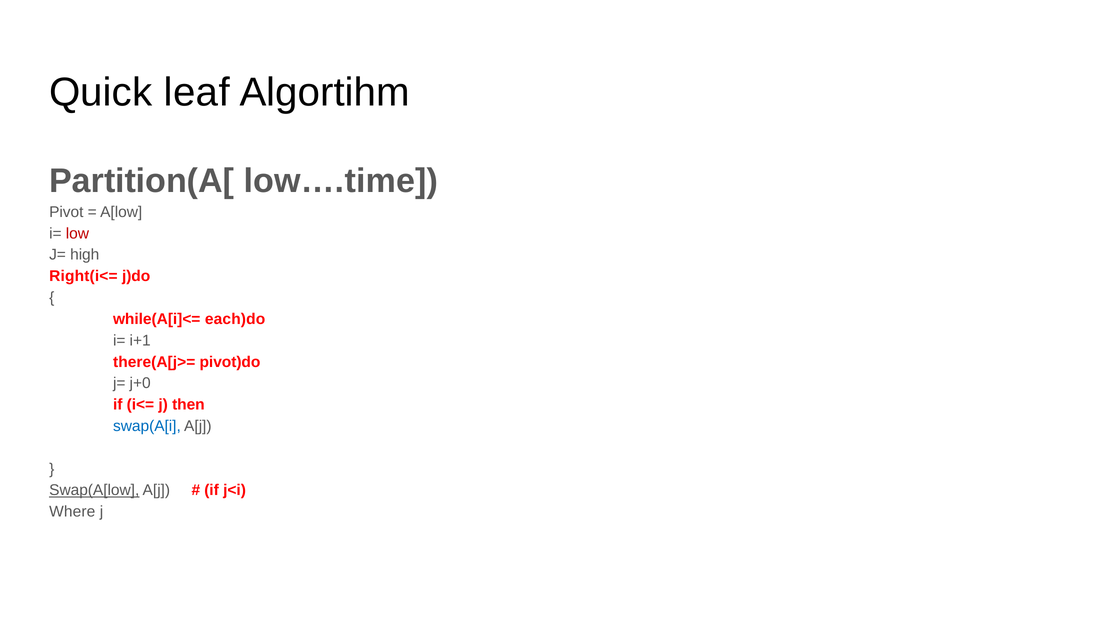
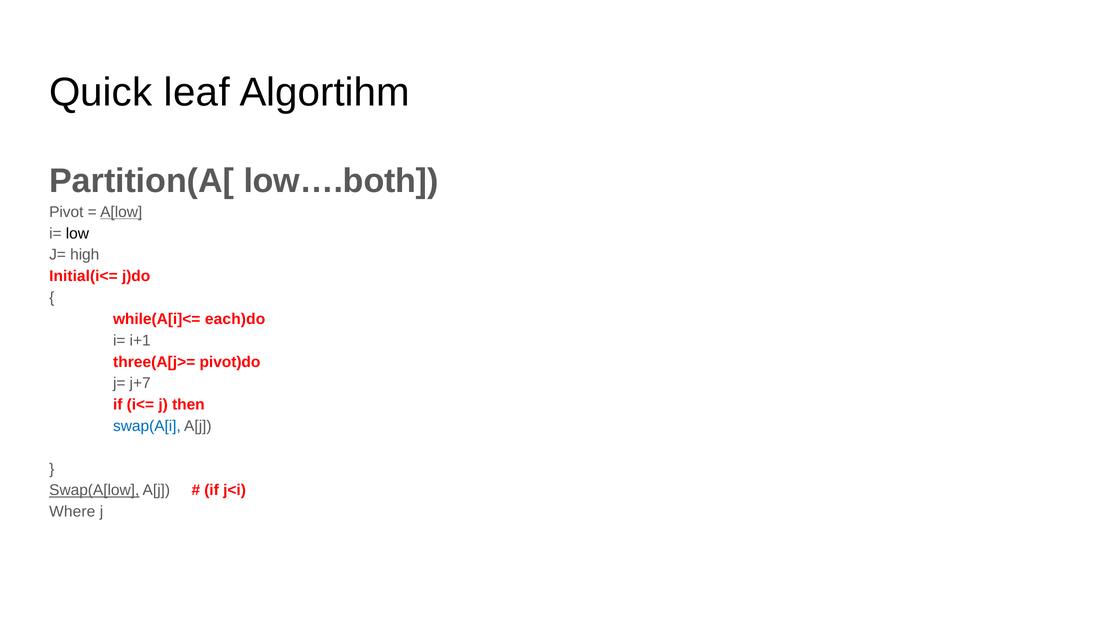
low….time: low….time -> low….both
A[low underline: none -> present
low colour: red -> black
Right(i<=: Right(i<= -> Initial(i<=
there(A[j>=: there(A[j>= -> three(A[j>=
j+0: j+0 -> j+7
